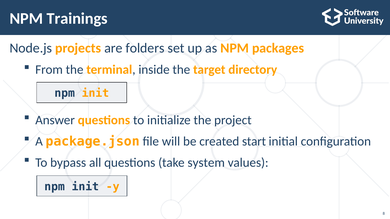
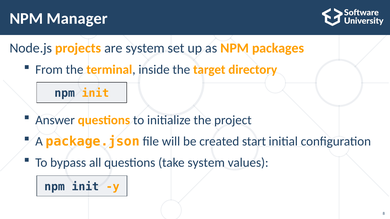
Trainings: Trainings -> Manager
are folders: folders -> system
